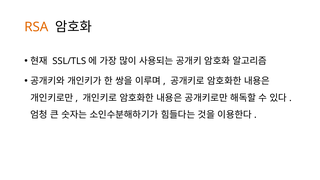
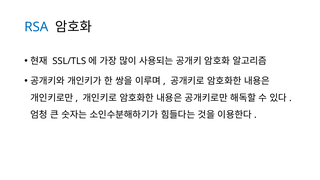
RSA colour: orange -> blue
